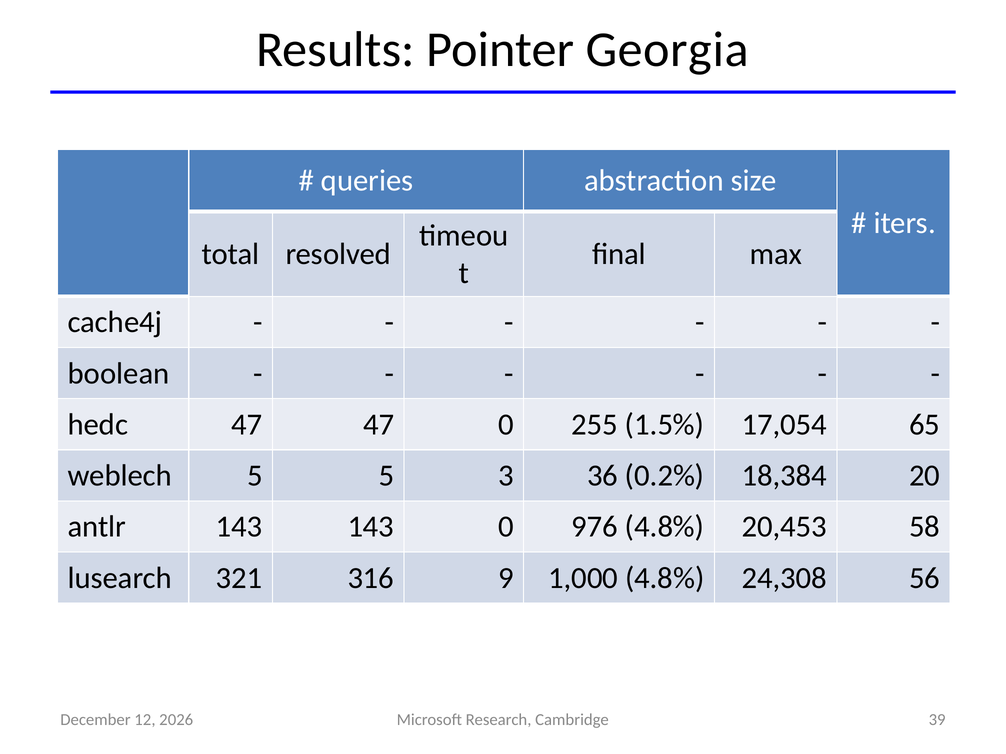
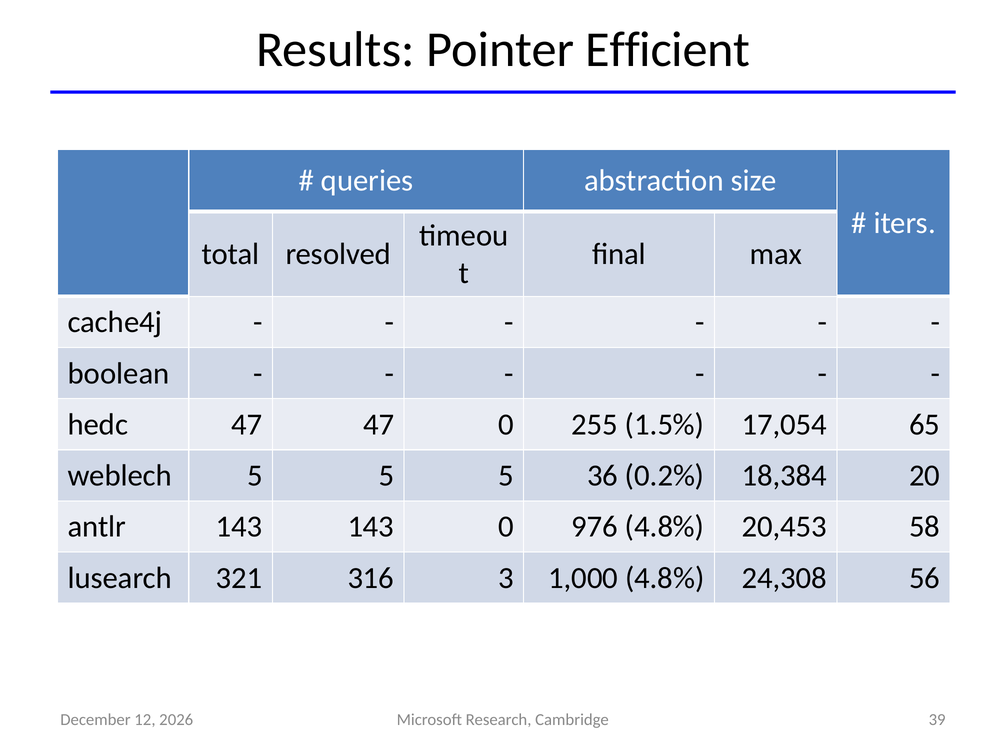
Georgia: Georgia -> Efficient
5 5 3: 3 -> 5
9: 9 -> 3
